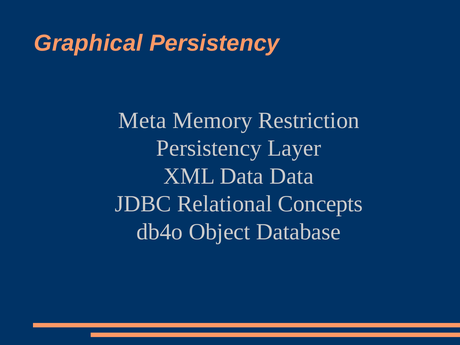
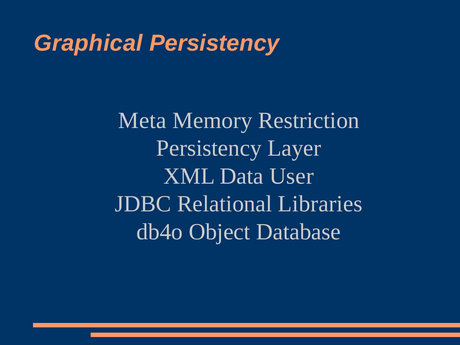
Data Data: Data -> User
Concepts: Concepts -> Libraries
